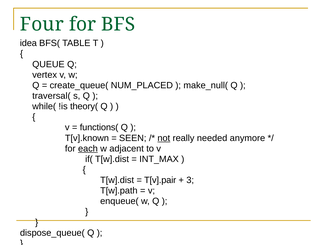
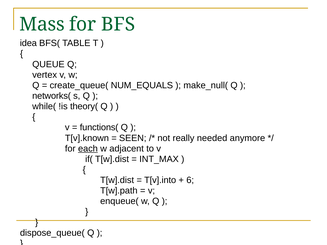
Four: Four -> Mass
NUM_PLACED: NUM_PLACED -> NUM_EQUALS
traversal(: traversal( -> networks(
not underline: present -> none
T[v].pair: T[v].pair -> T[v].into
3: 3 -> 6
